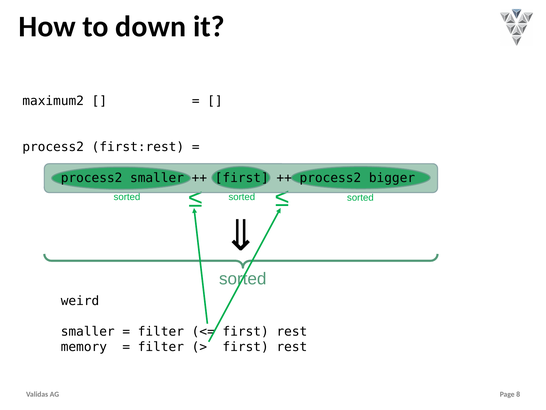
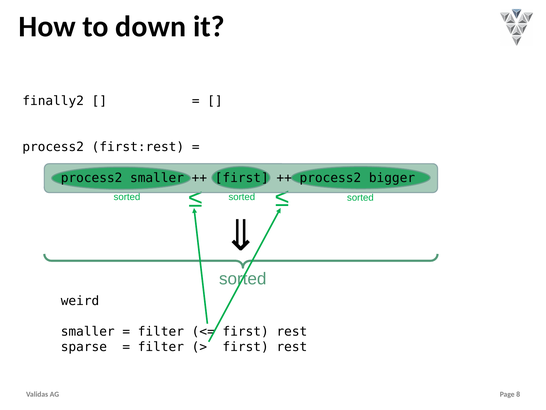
maximum2: maximum2 -> finally2
memory: memory -> sparse
